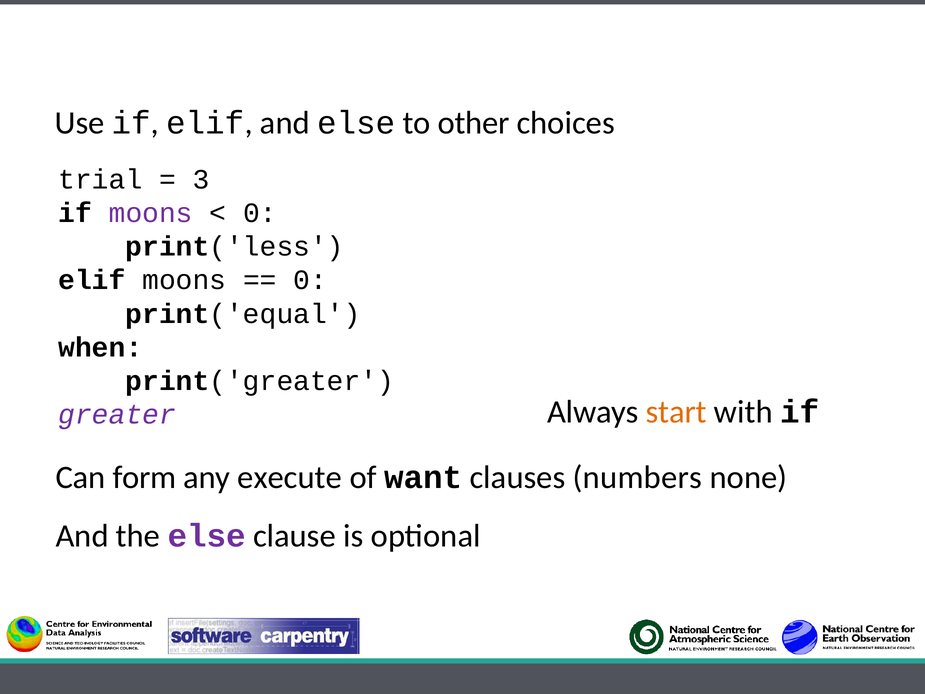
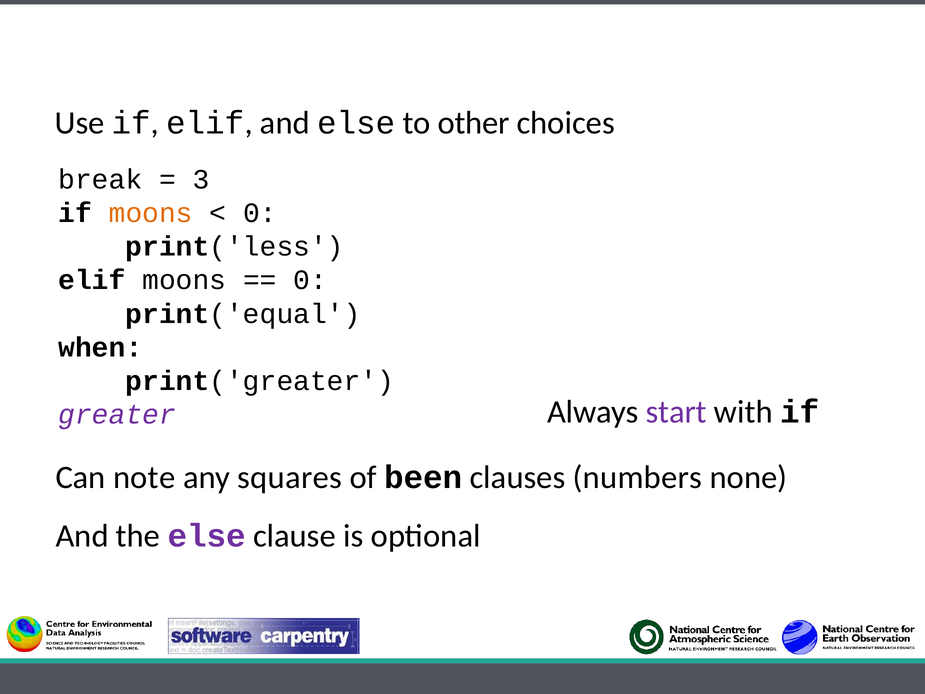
trial: trial -> break
moons at (151, 213) colour: purple -> orange
start colour: orange -> purple
form: form -> note
execute: execute -> squares
want: want -> been
